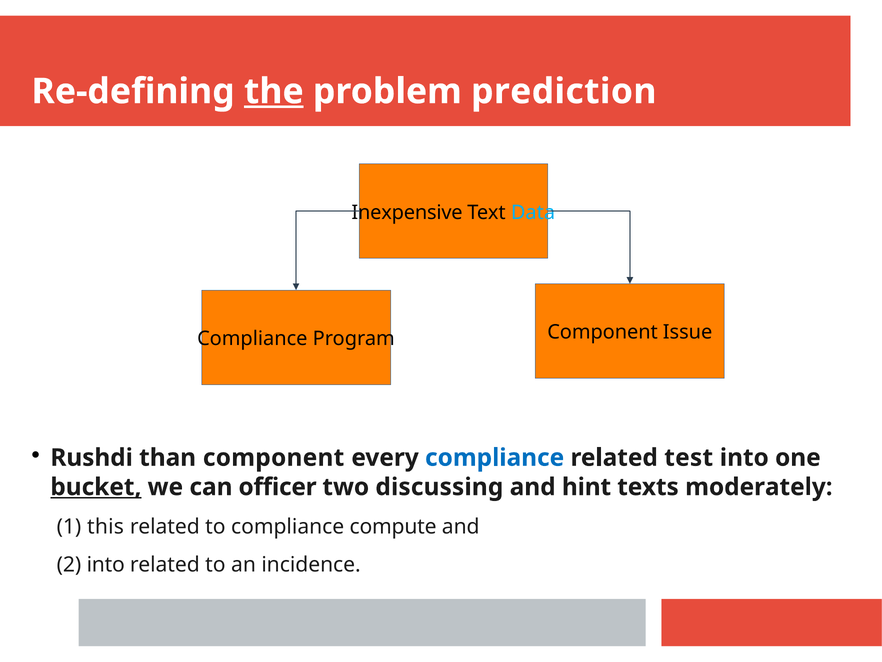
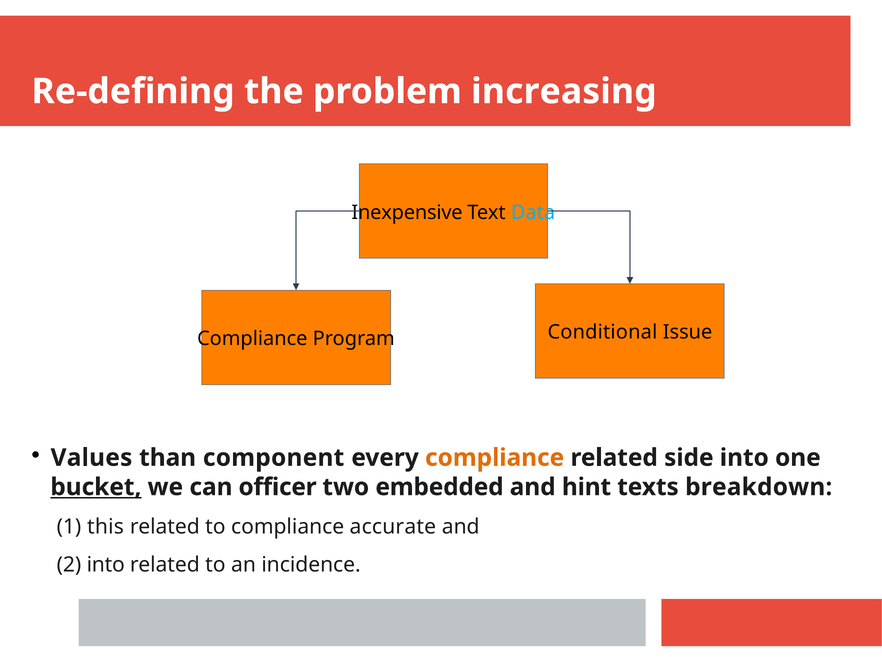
the underline: present -> none
prediction: prediction -> increasing
Program Component: Component -> Conditional
Rushdi: Rushdi -> Values
compliance at (495, 457) colour: blue -> orange
test: test -> side
discussing: discussing -> embedded
moderately: moderately -> breakdown
compute: compute -> accurate
